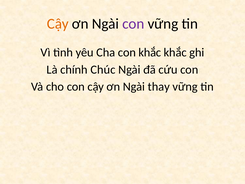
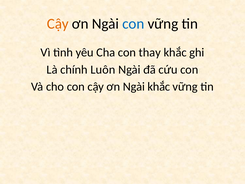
con at (133, 24) colour: purple -> blue
con khắc: khắc -> thay
Chúc: Chúc -> Luôn
Ngài thay: thay -> khắc
